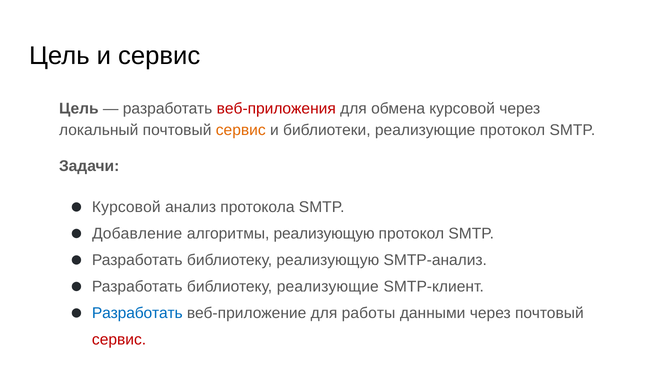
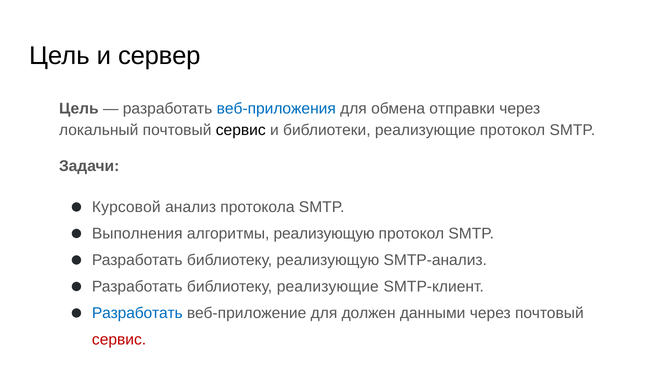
и сервис: сервис -> сервер
веб-приложения colour: red -> blue
обмена курсовой: курсовой -> отправки
сервис at (241, 130) colour: orange -> black
Добавление: Добавление -> Выполнения
работы: работы -> должен
